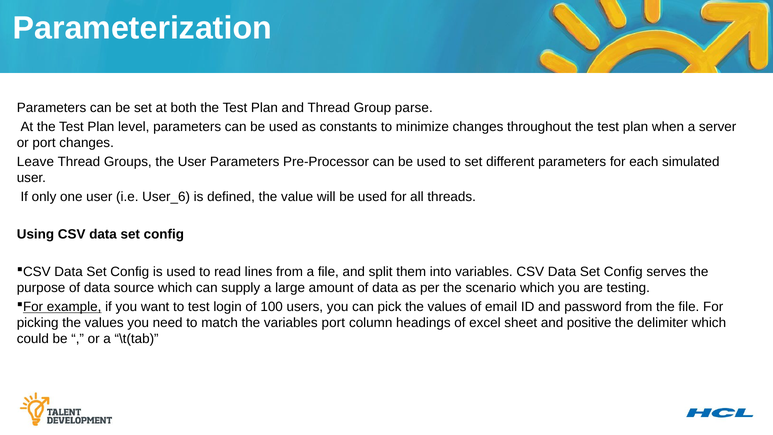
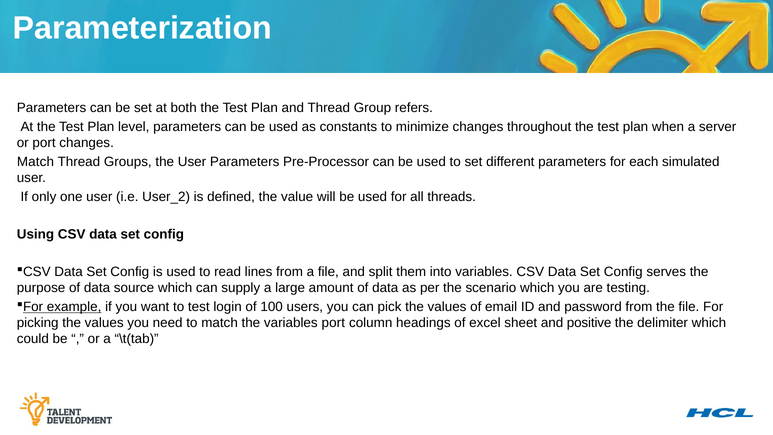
parse: parse -> refers
Leave at (35, 162): Leave -> Match
User_6: User_6 -> User_2
